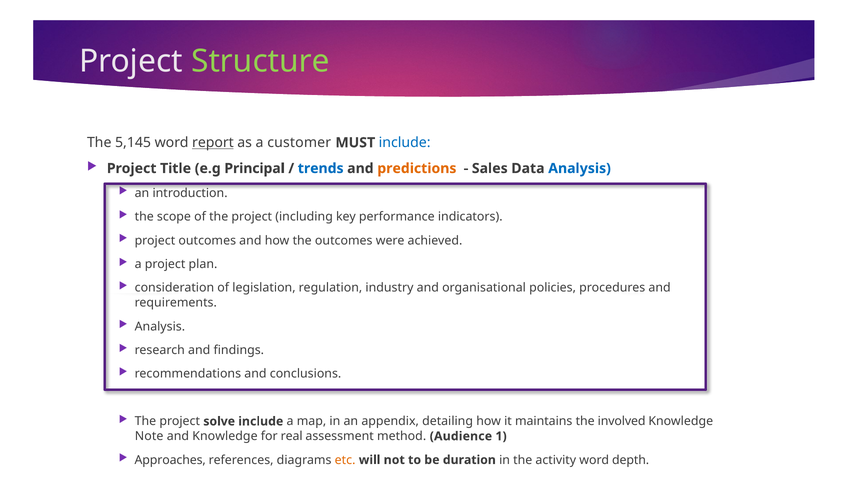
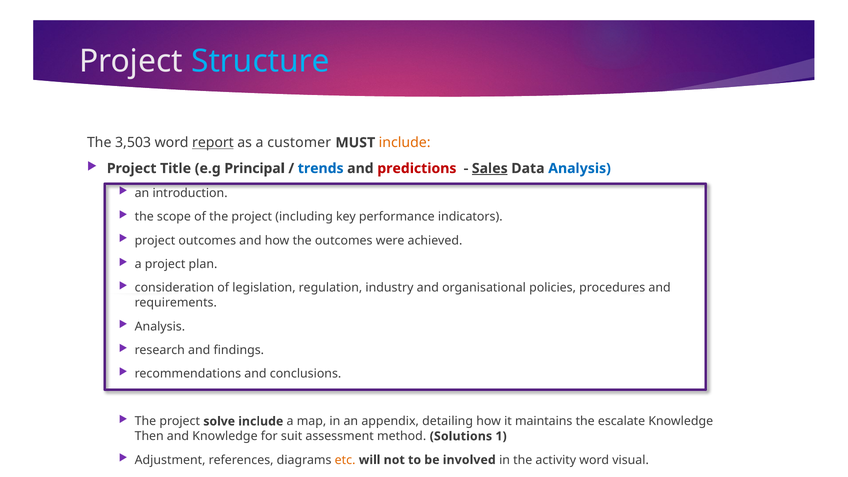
Structure colour: light green -> light blue
5,145: 5,145 -> 3,503
include at (405, 143) colour: blue -> orange
predictions colour: orange -> red
Sales underline: none -> present
involved: involved -> escalate
Note: Note -> Then
real: real -> suit
Audience: Audience -> Solutions
Approaches: Approaches -> Adjustment
duration: duration -> involved
depth: depth -> visual
